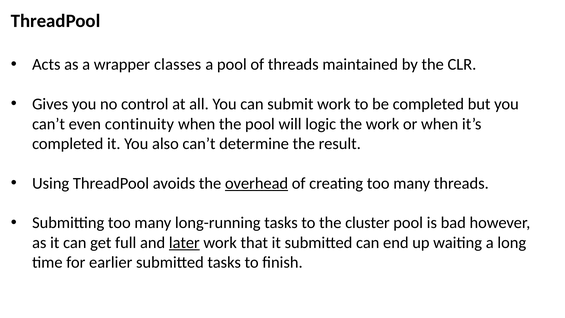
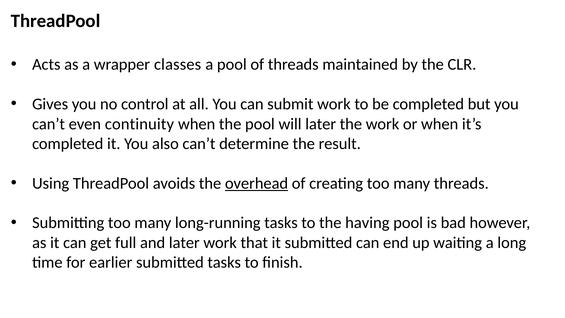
will logic: logic -> later
cluster: cluster -> having
later at (184, 243) underline: present -> none
